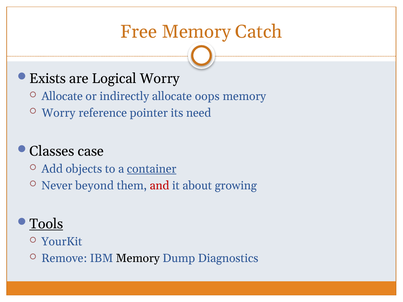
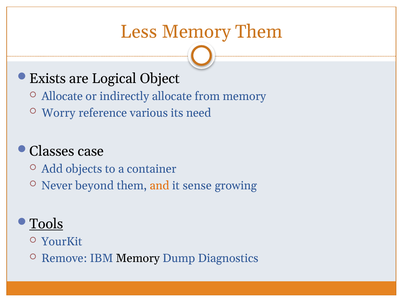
Free: Free -> Less
Memory Catch: Catch -> Them
Logical Worry: Worry -> Object
oops: oops -> from
pointer: pointer -> various
container underline: present -> none
and colour: red -> orange
about: about -> sense
